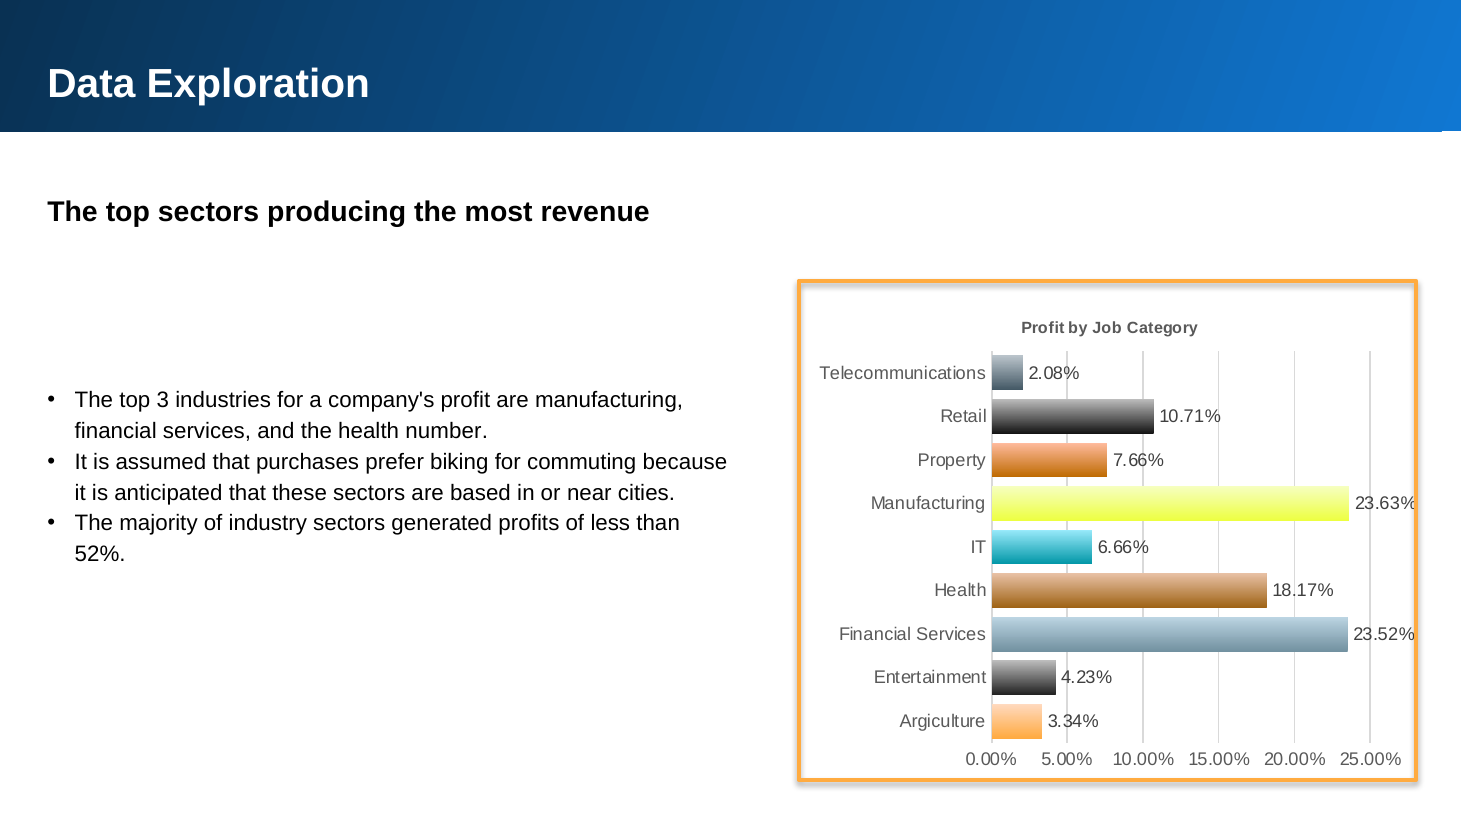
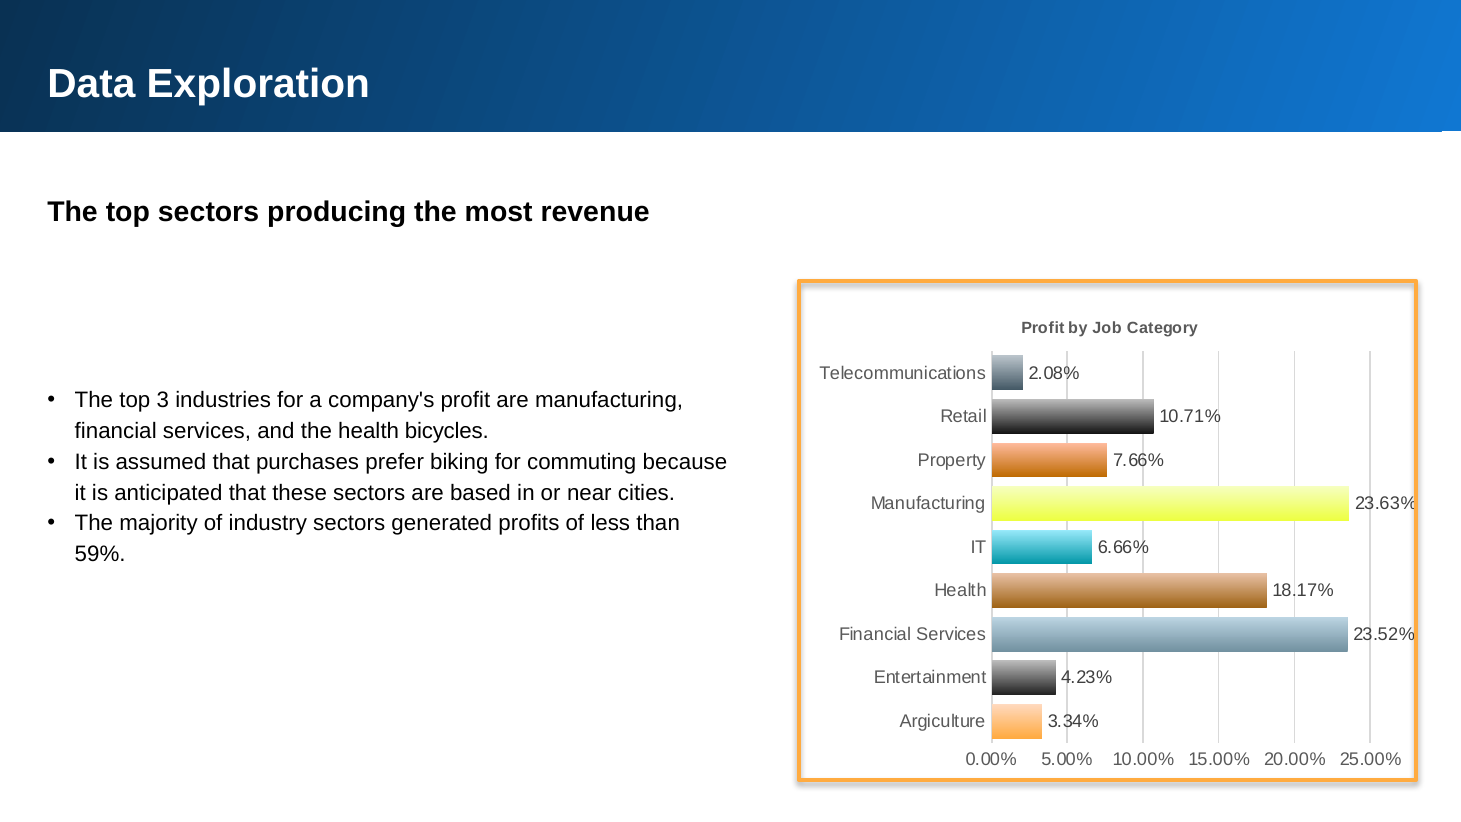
number: number -> bicycles
52%: 52% -> 59%
